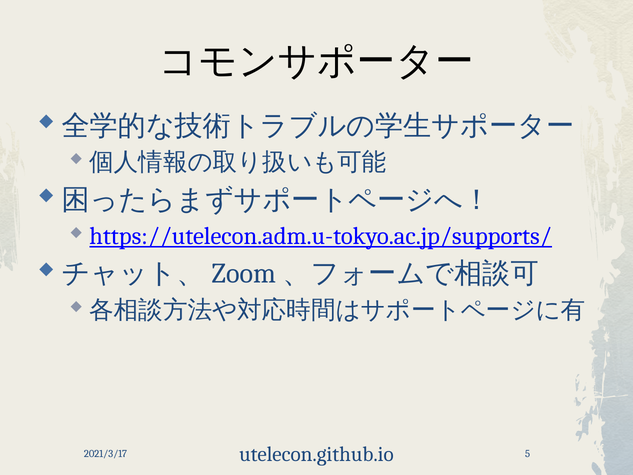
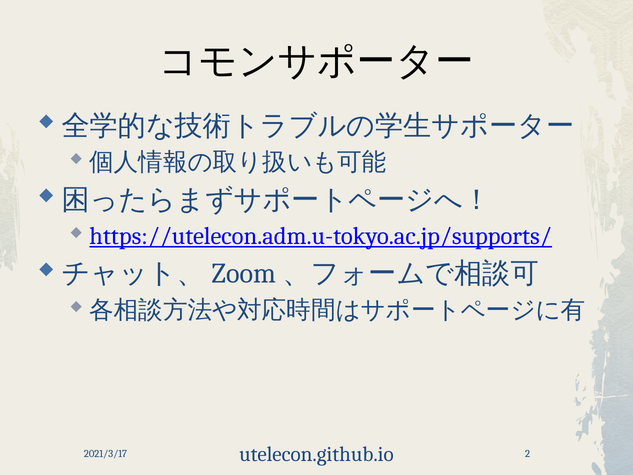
5: 5 -> 2
